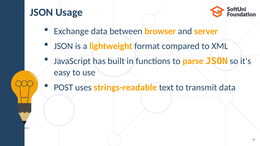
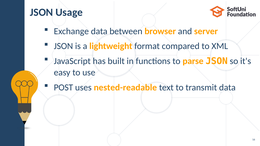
strings-readable: strings-readable -> nested-readable
